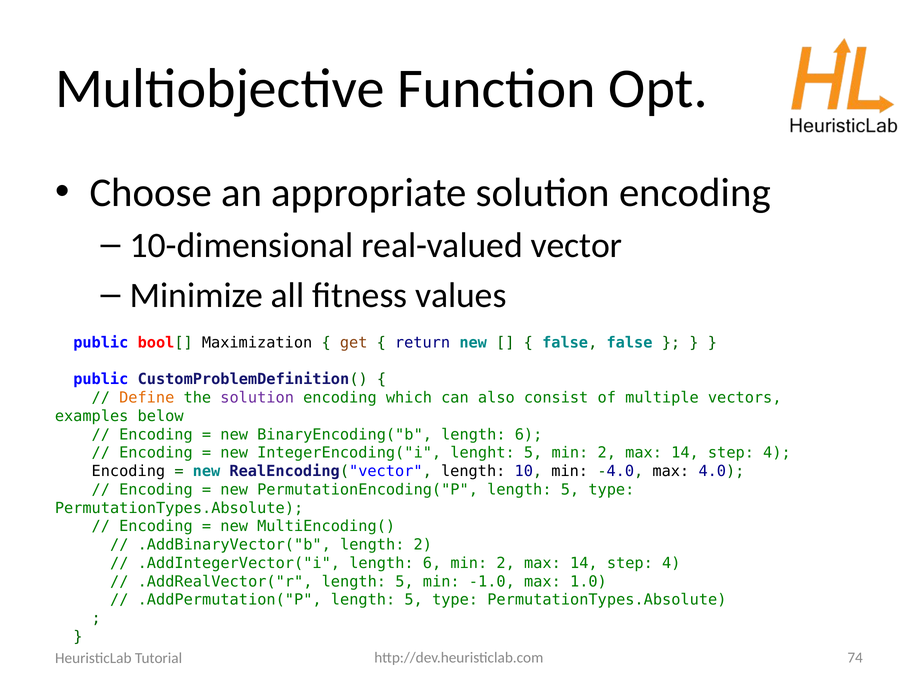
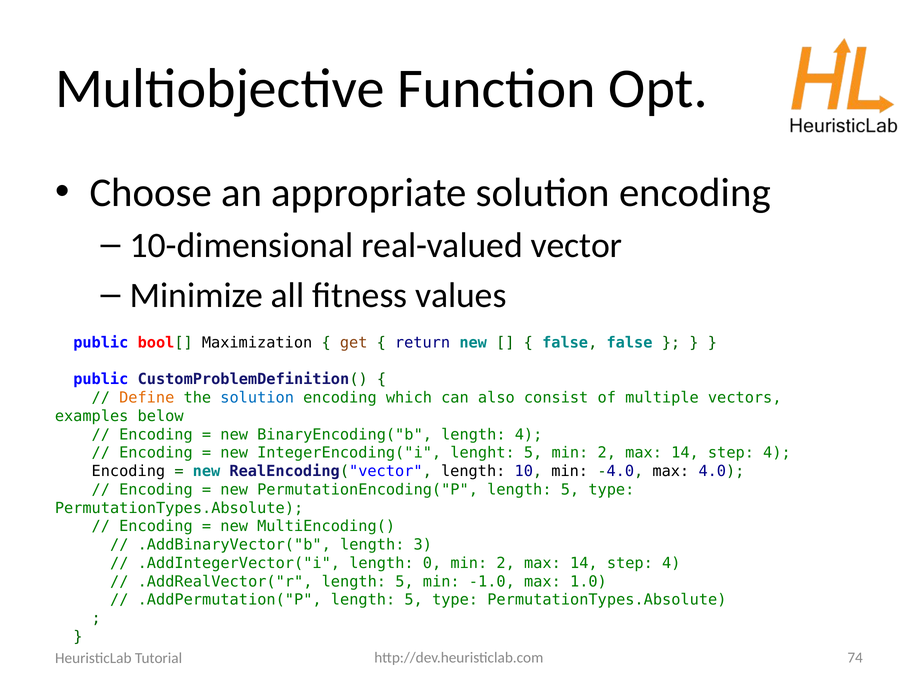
solution at (257, 397) colour: purple -> blue
BinaryEncoding("b length 6: 6 -> 4
length 2: 2 -> 3
.AddIntegerVector("i length 6: 6 -> 0
